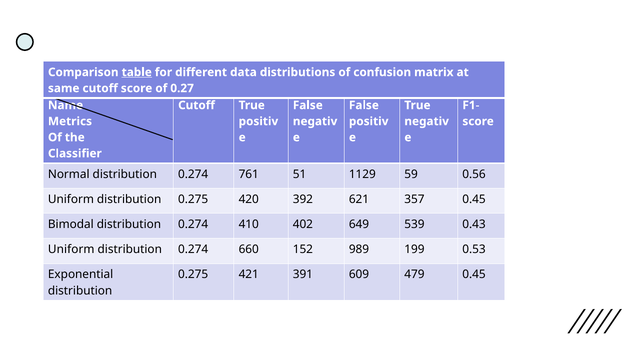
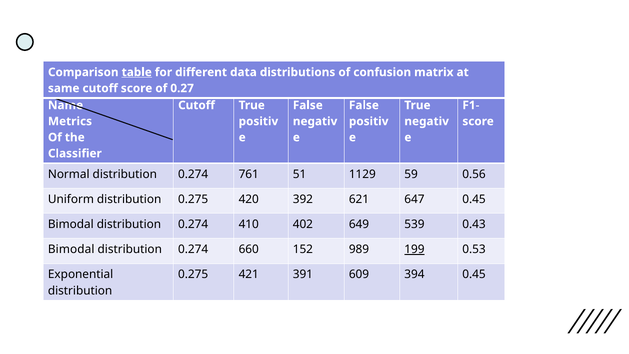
357: 357 -> 647
Uniform at (71, 249): Uniform -> Bimodal
199 underline: none -> present
479: 479 -> 394
